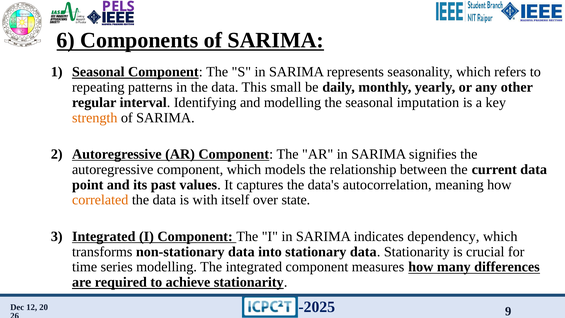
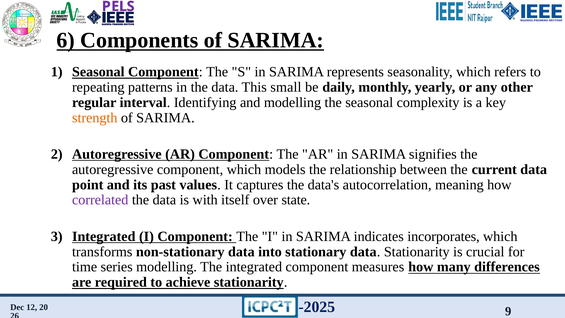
imputation: imputation -> complexity
correlated colour: orange -> purple
dependency: dependency -> incorporates
